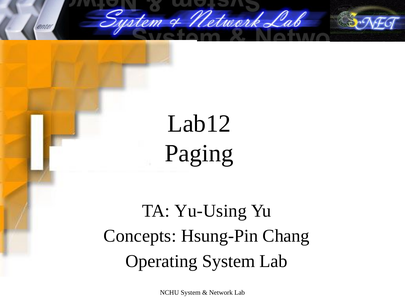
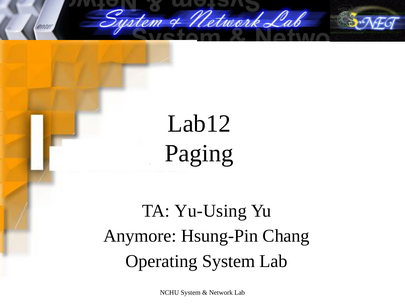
Concepts: Concepts -> Anymore
